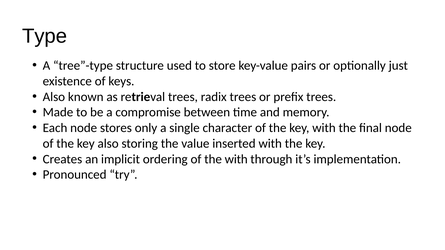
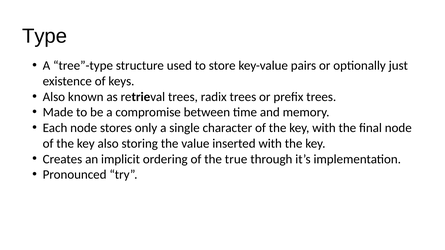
the with: with -> true
